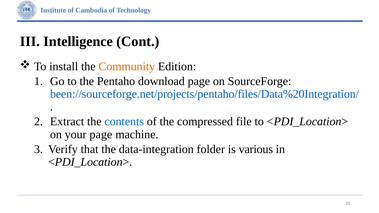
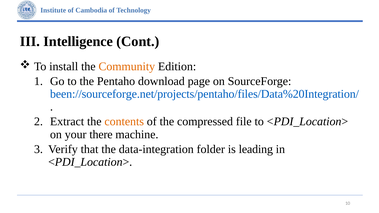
contents colour: blue -> orange
your page: page -> there
various: various -> leading
